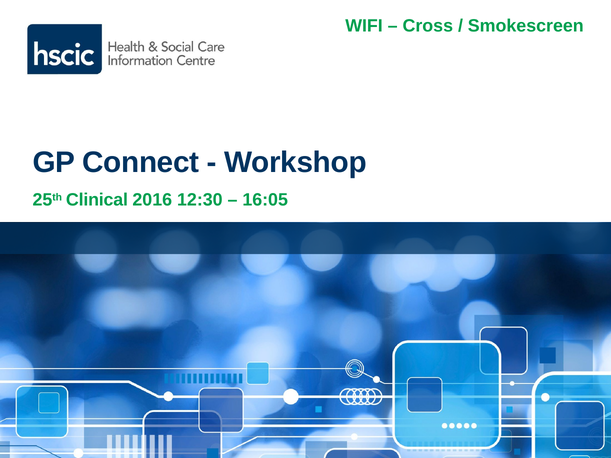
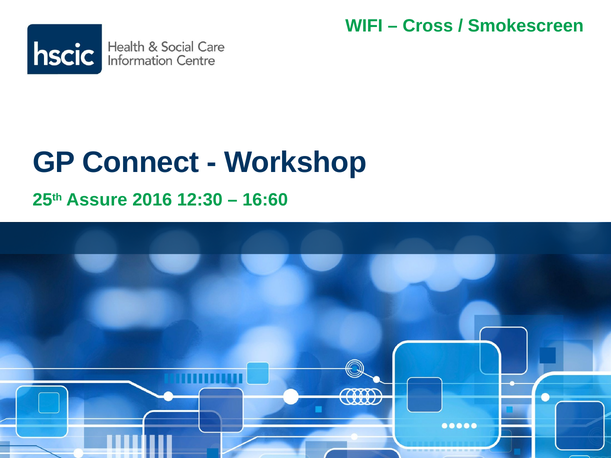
Clinical: Clinical -> Assure
16:05: 16:05 -> 16:60
